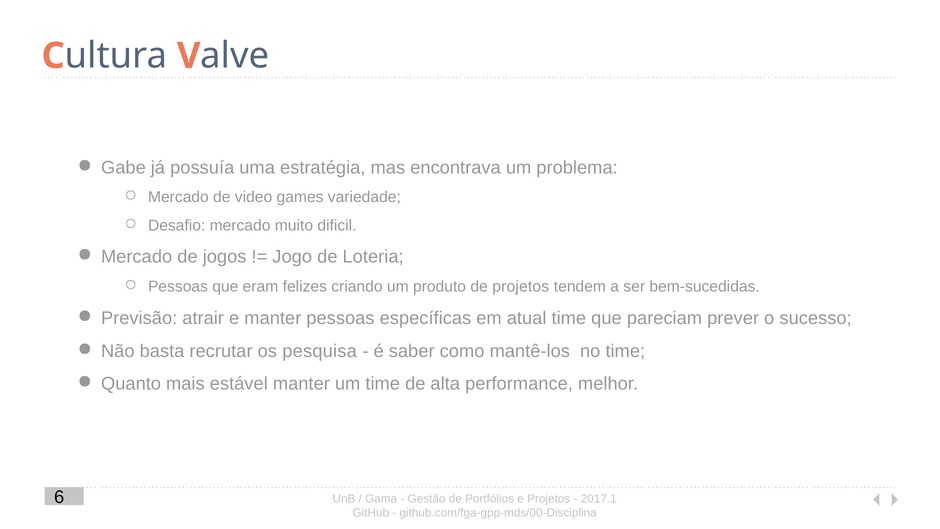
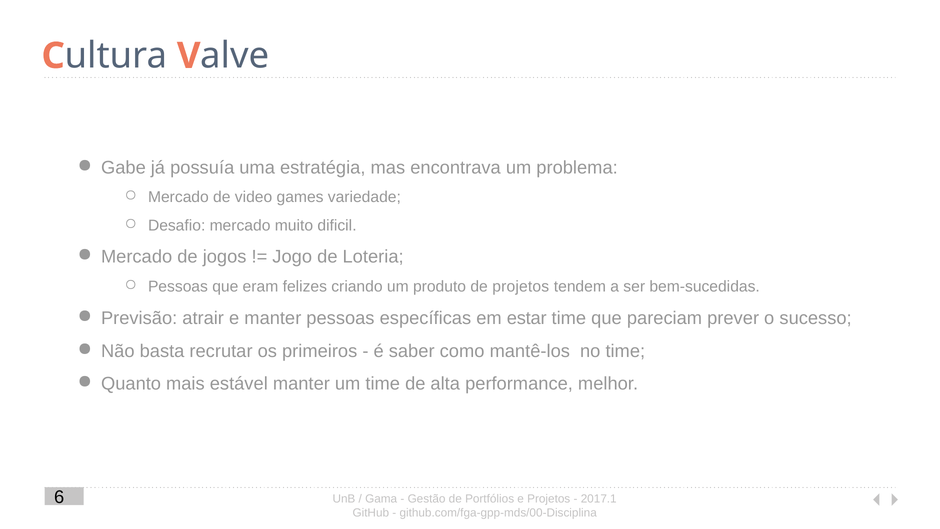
atual: atual -> estar
pesquisa: pesquisa -> primeiros
